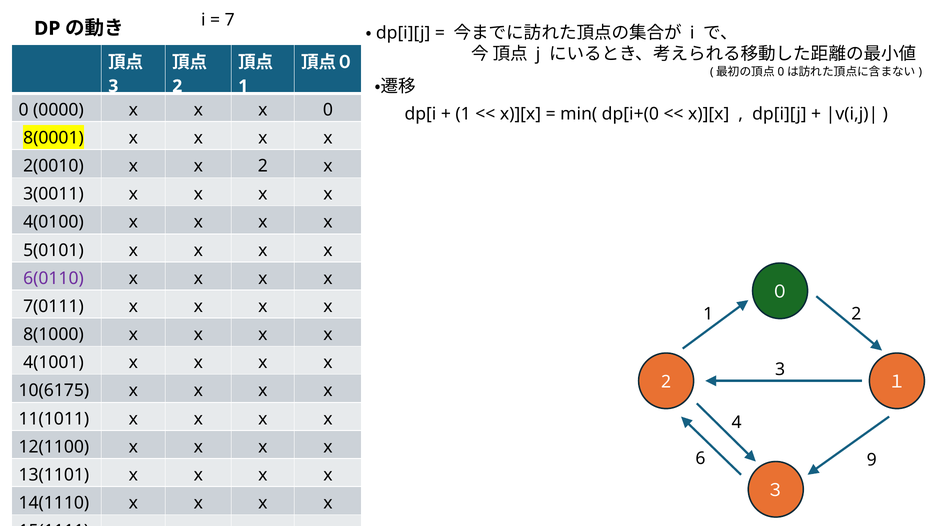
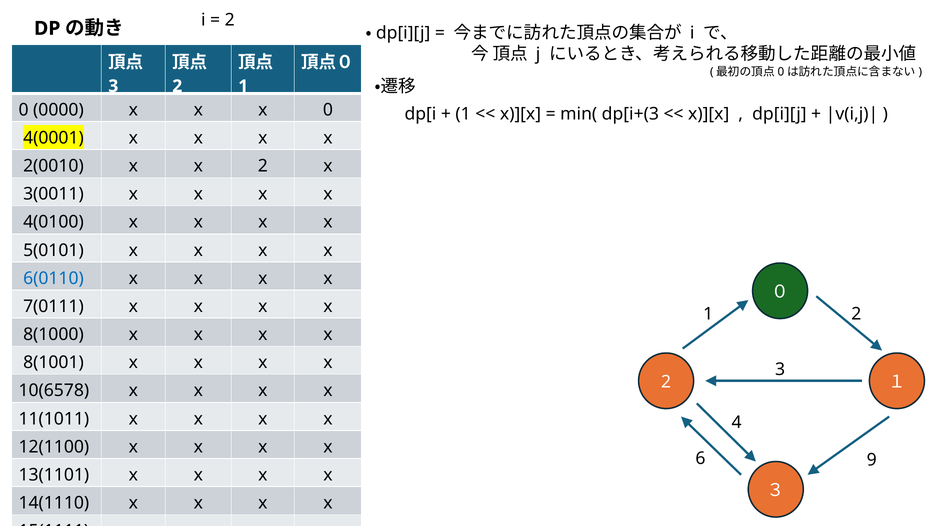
7 at (230, 20): 7 -> 2
dp[i+(0: dp[i+(0 -> dp[i+(3
8(0001: 8(0001 -> 4(0001
6(0110 colour: purple -> blue
4(1001: 4(1001 -> 8(1001
10(6175: 10(6175 -> 10(6578
